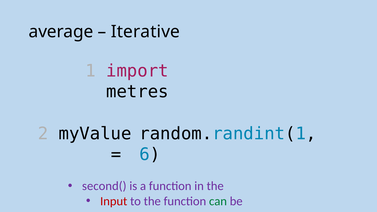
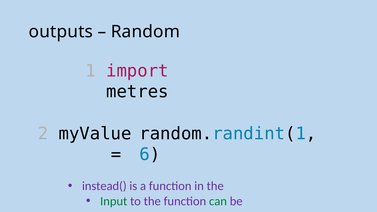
average: average -> outputs
Iterative: Iterative -> Random
second(: second( -> instead(
Input colour: red -> green
